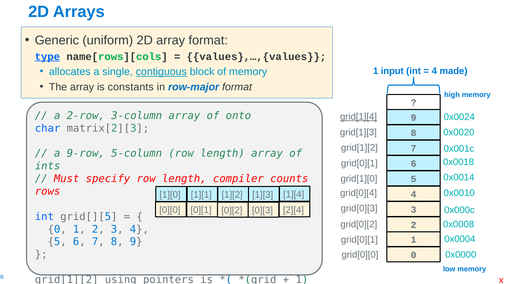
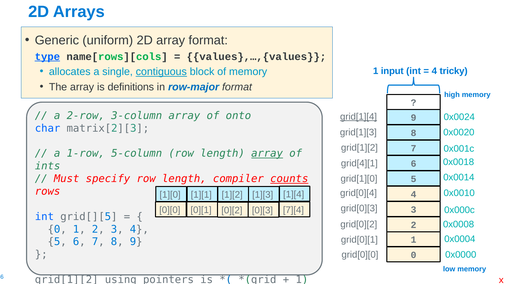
made: made -> tricky
constants: constants -> definitions
9-row: 9-row -> 1-row
array at (267, 154) underline: none -> present
grid[0][1 at (359, 164): grid[0][1 -> grid[4][1
counts underline: none -> present
2][4: 2][4 -> 7][4
